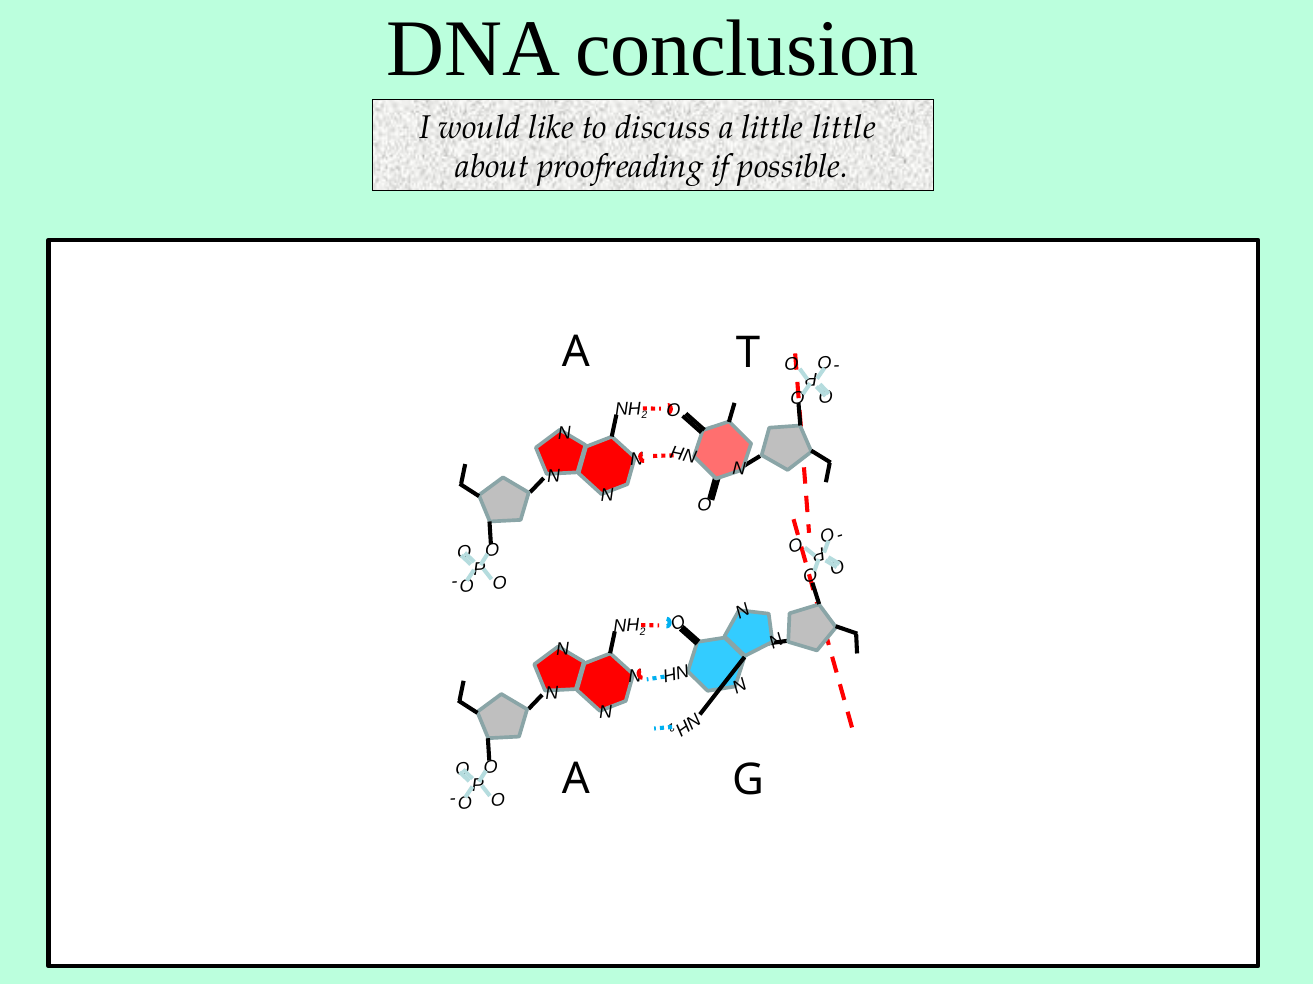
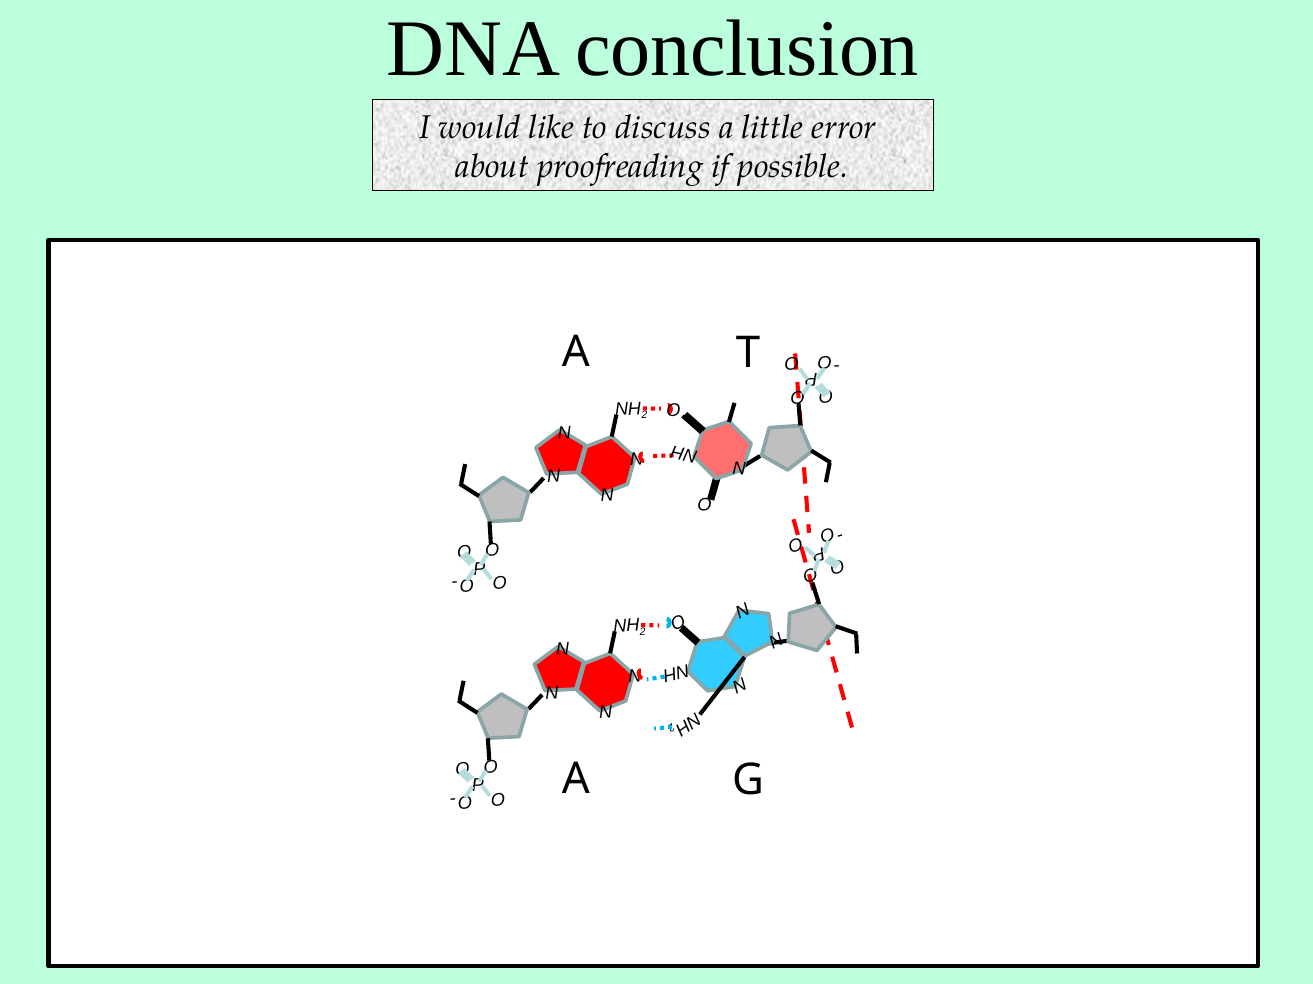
little little: little -> error
